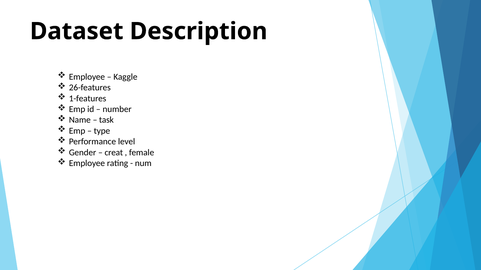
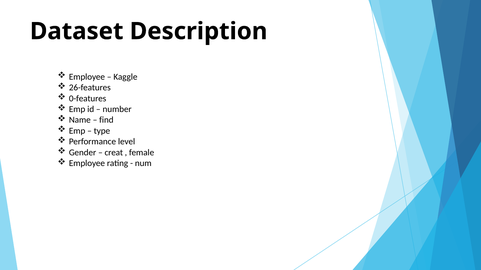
1-features: 1-features -> 0-features
task: task -> find
